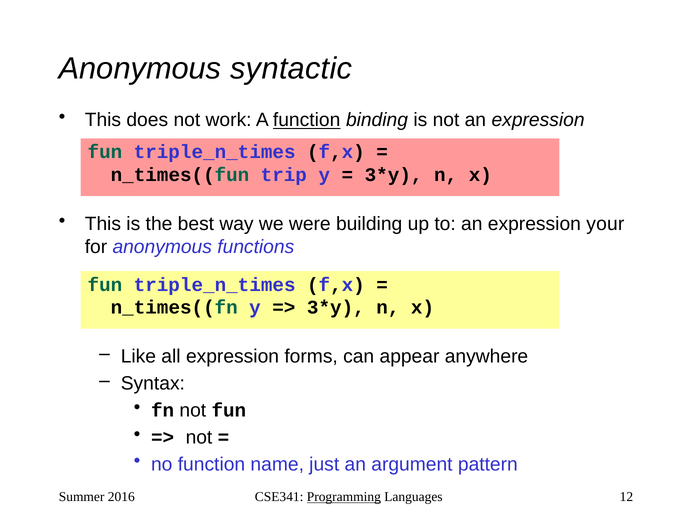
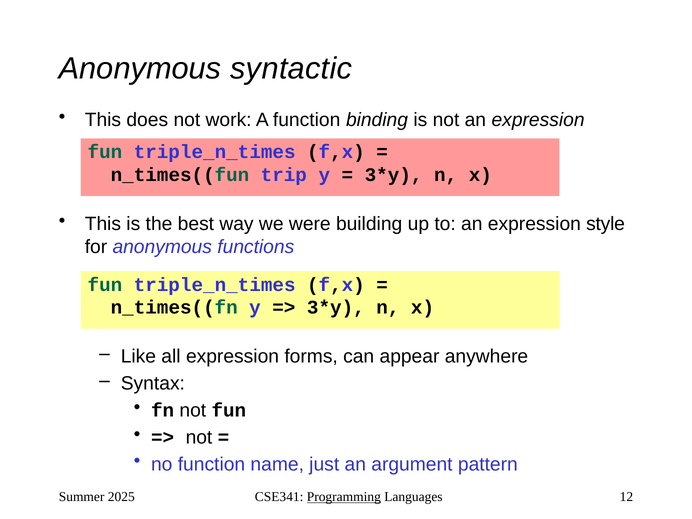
function at (307, 120) underline: present -> none
your: your -> style
2016: 2016 -> 2025
